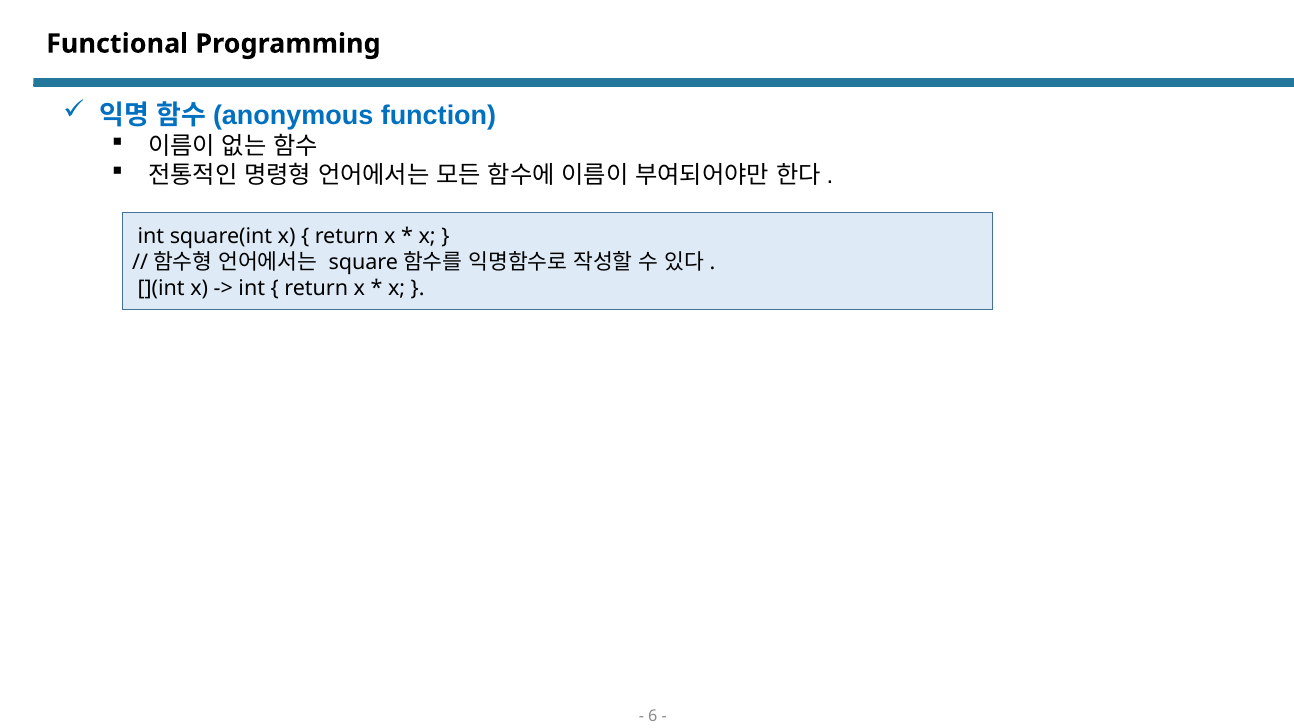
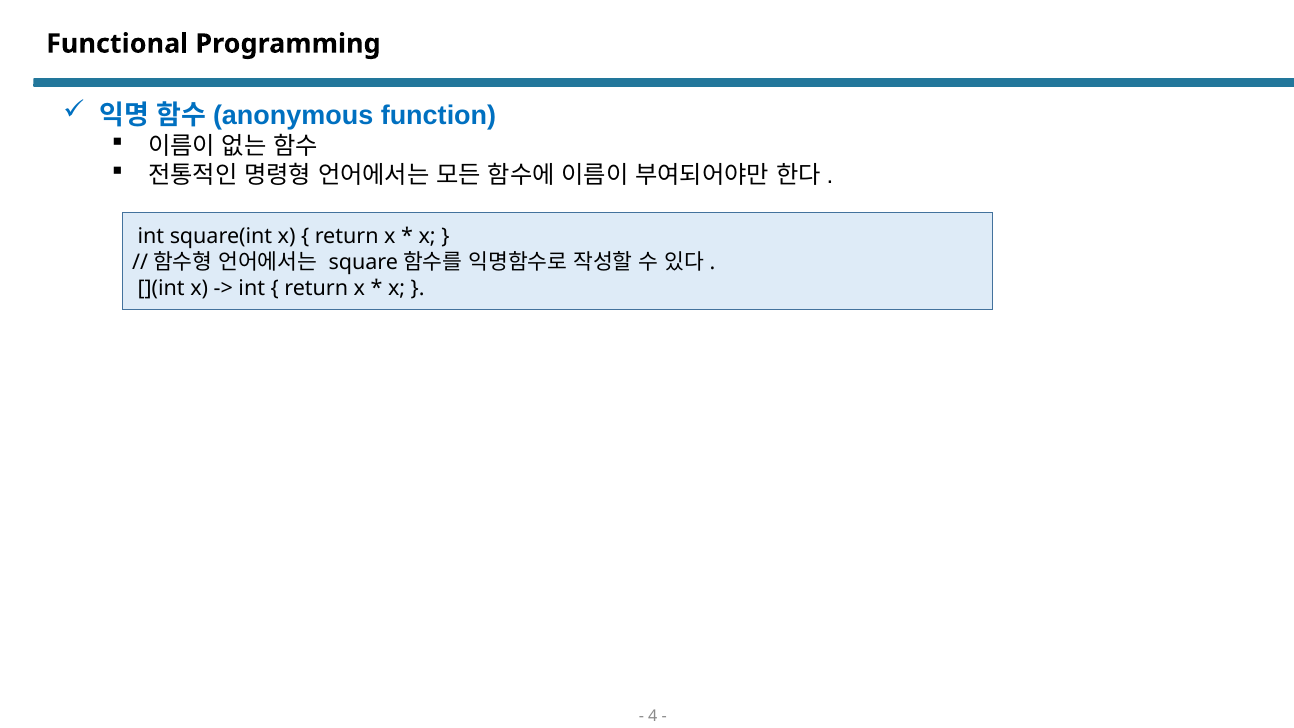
6: 6 -> 4
